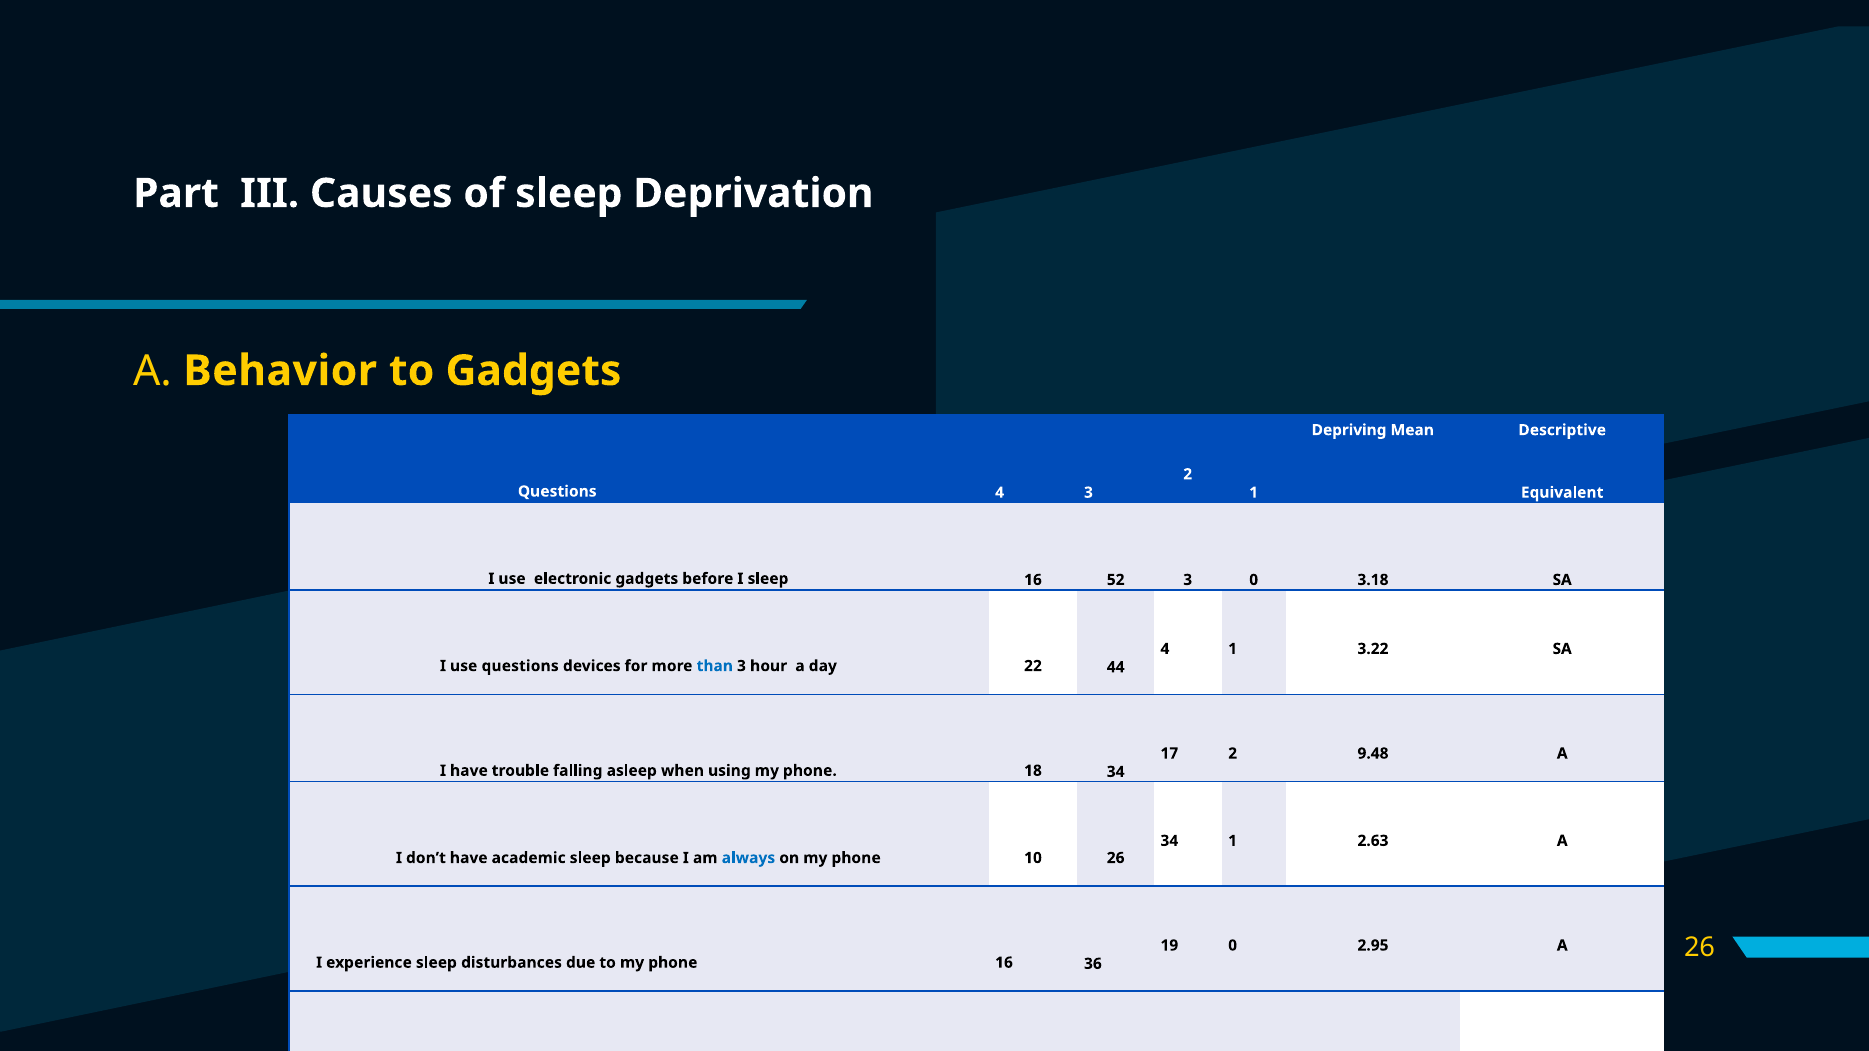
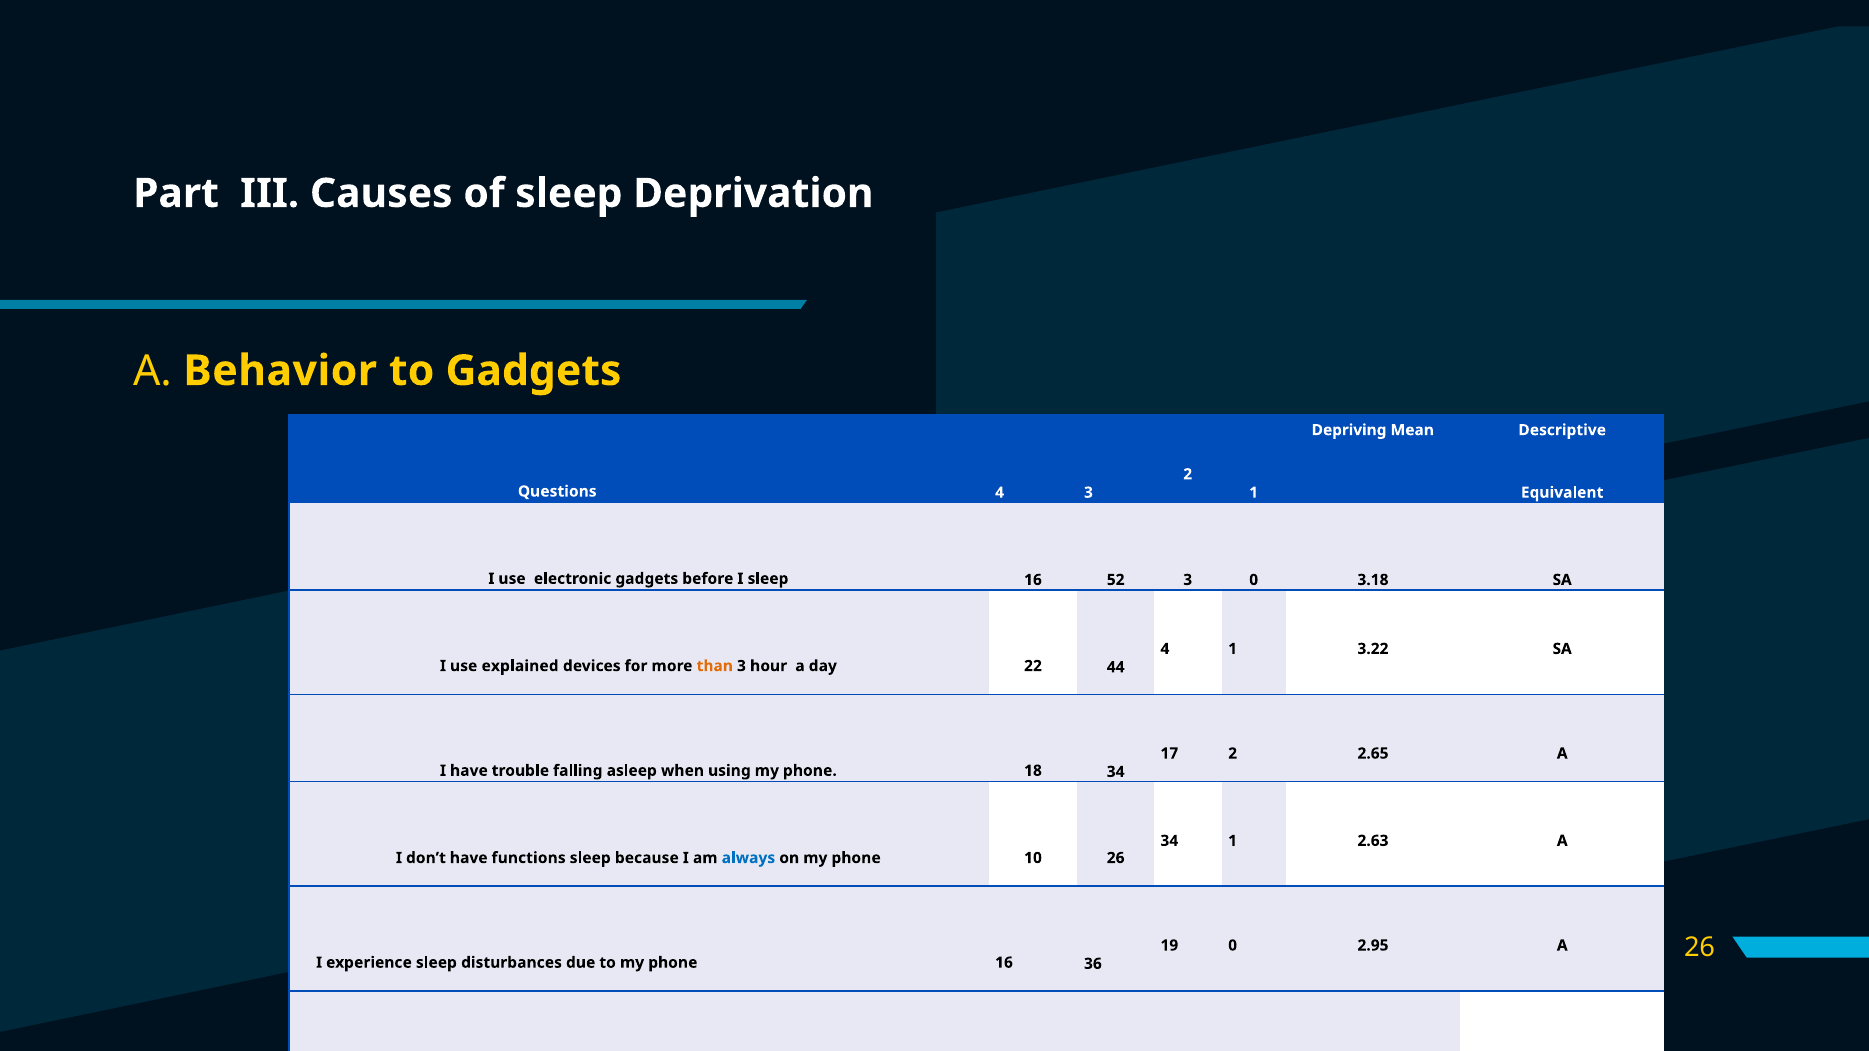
use questions: questions -> explained
than colour: blue -> orange
9.48: 9.48 -> 2.65
academic: academic -> functions
